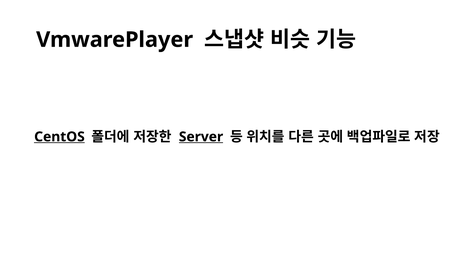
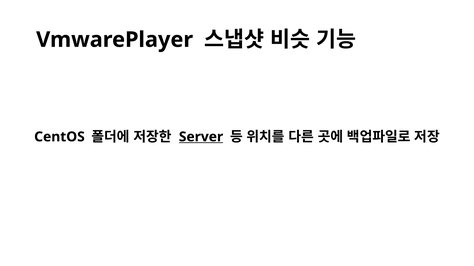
CentOS underline: present -> none
